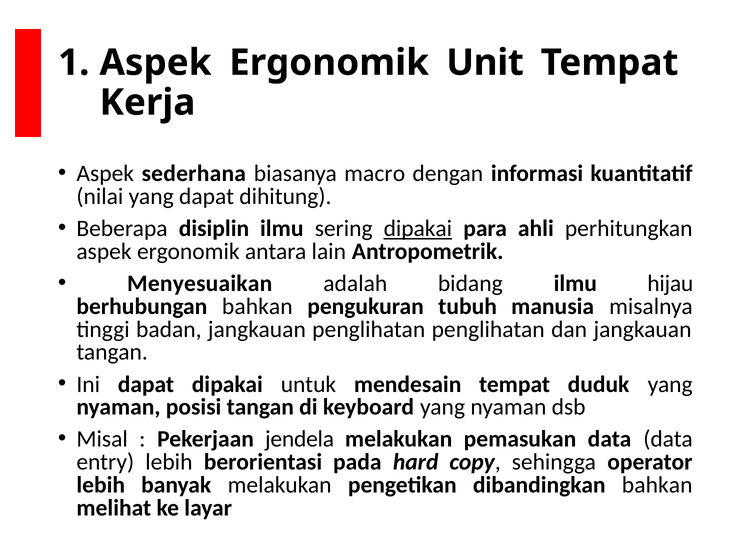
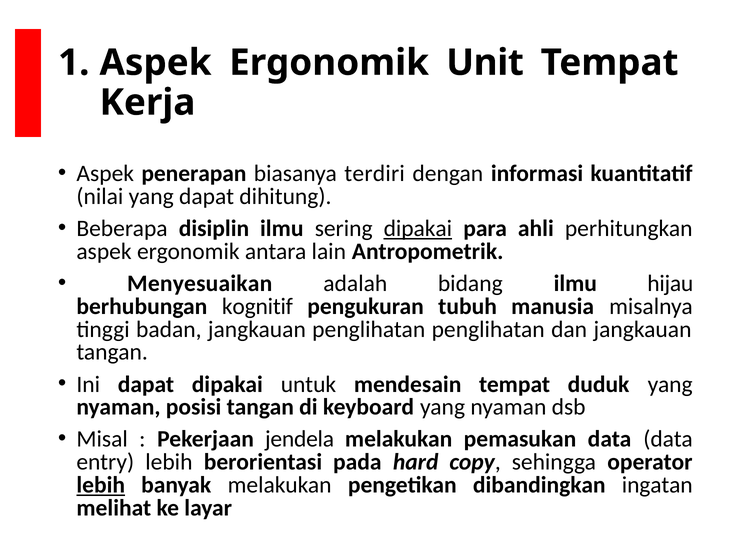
sederhana: sederhana -> penerapan
macro: macro -> terdiri
berhubungan bahkan: bahkan -> kognitif
lebih at (101, 485) underline: none -> present
dibandingkan bahkan: bahkan -> ingatan
